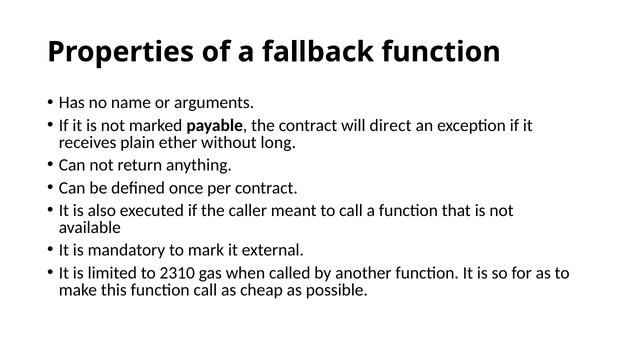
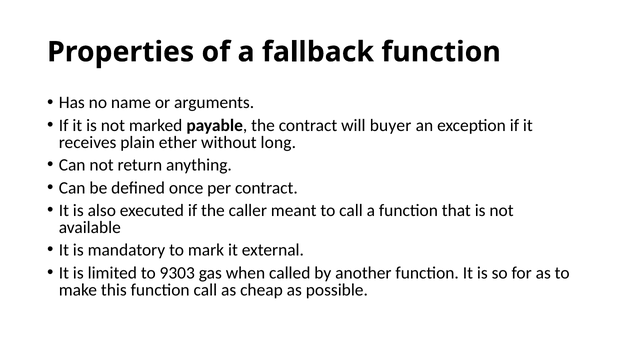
direct: direct -> buyer
2310: 2310 -> 9303
